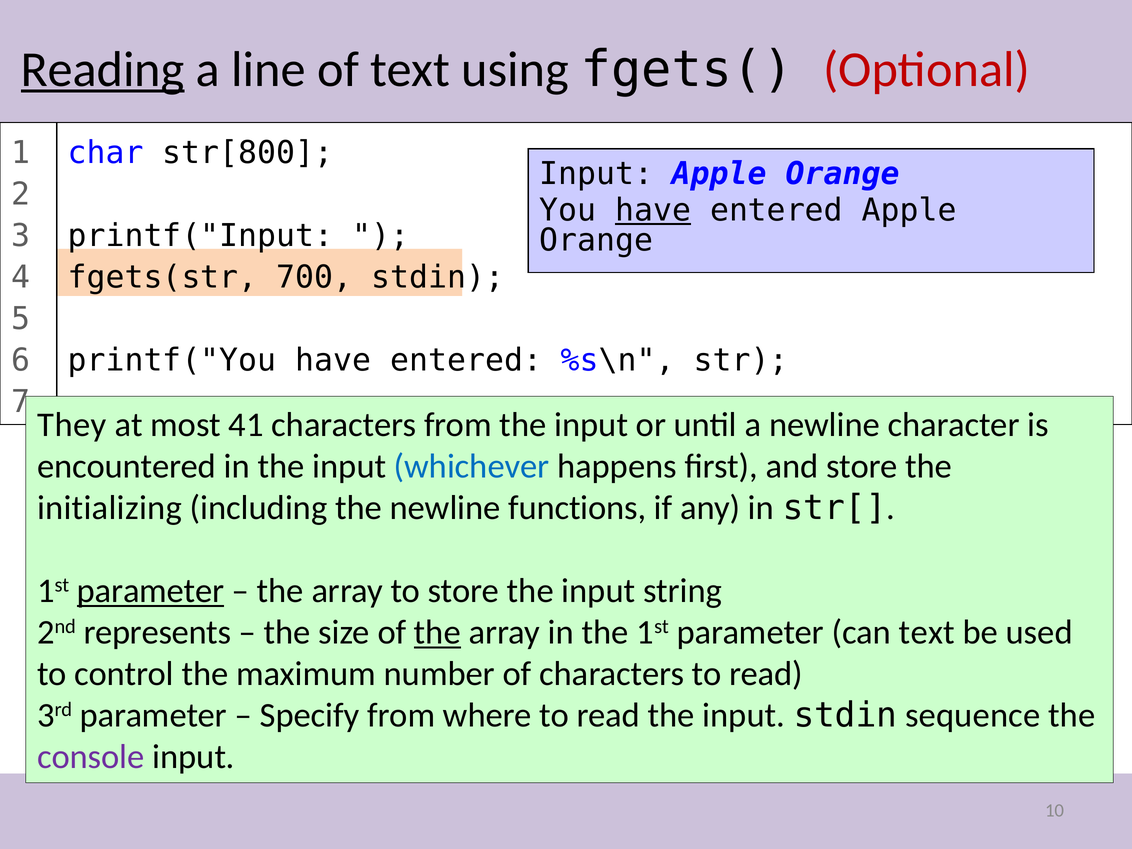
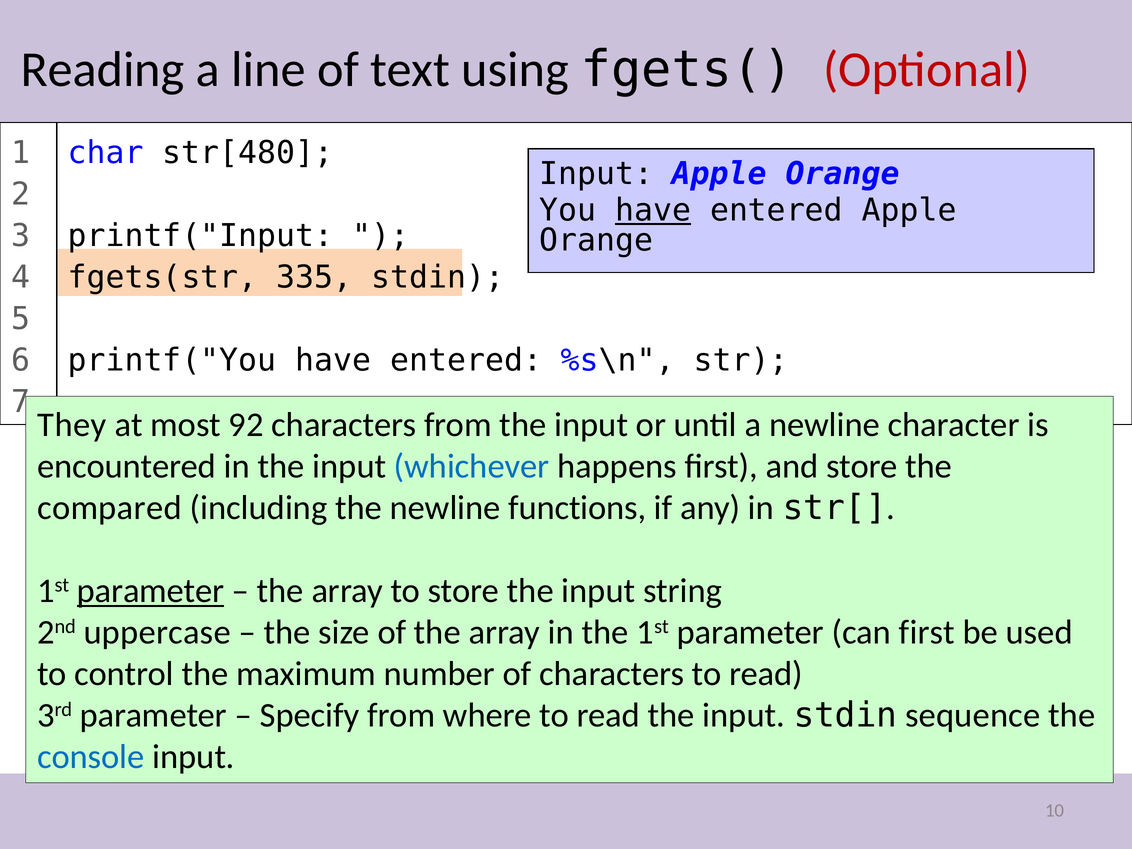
Reading underline: present -> none
str[800: str[800 -> str[480
700: 700 -> 335
41: 41 -> 92
initializing: initializing -> compared
represents: represents -> uppercase
the at (437, 632) underline: present -> none
can text: text -> first
console colour: purple -> blue
